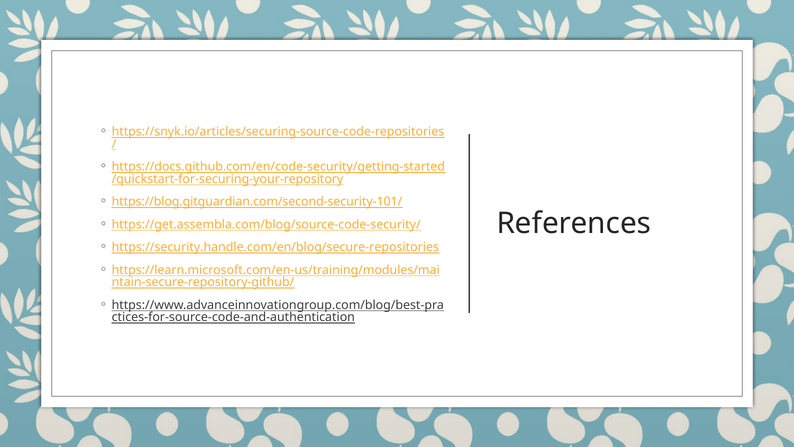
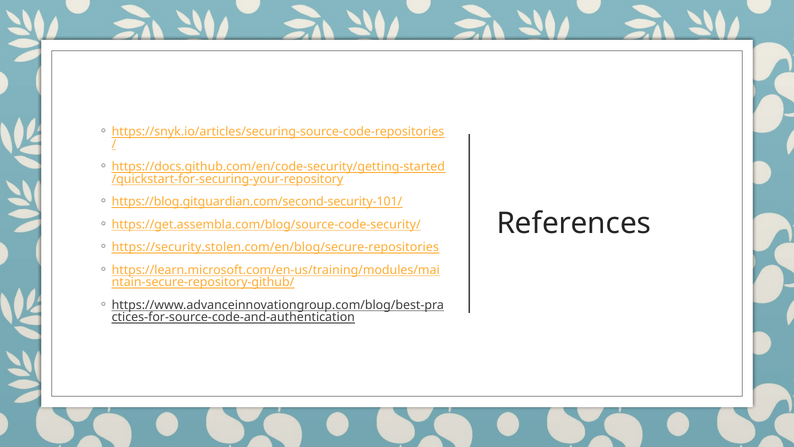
https://security.handle.com/en/blog/secure-repositories: https://security.handle.com/en/blog/secure-repositories -> https://security.stolen.com/en/blog/secure-repositories
